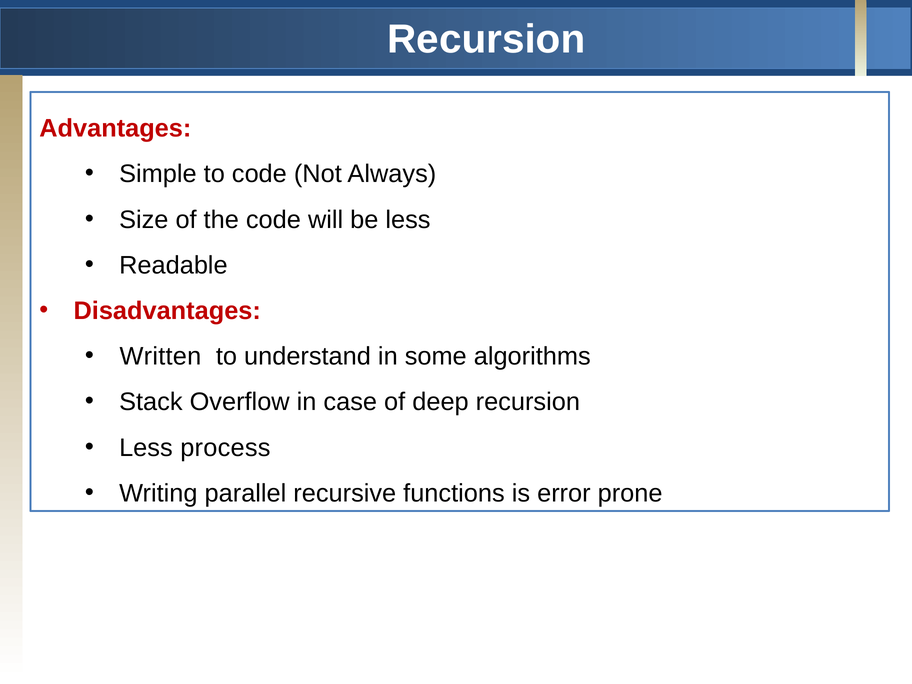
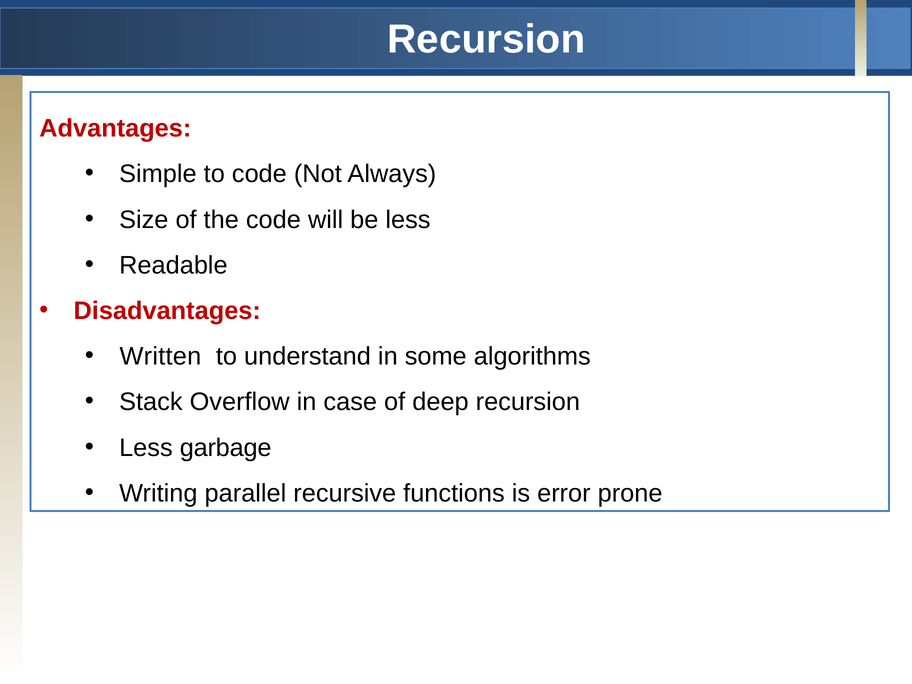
process: process -> garbage
